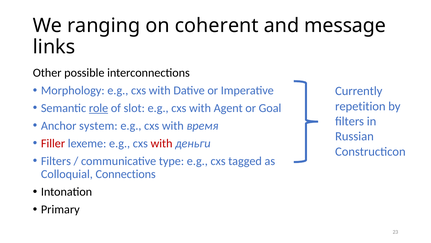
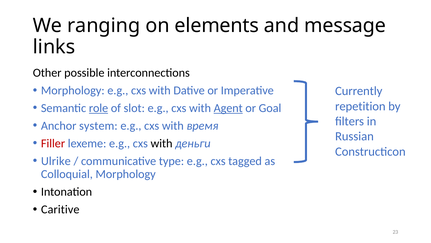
coherent: coherent -> elements
Agent underline: none -> present
with at (162, 143) colour: red -> black
Filters at (56, 161): Filters -> Ulrike
Colloquial Connections: Connections -> Morphology
Primary: Primary -> Caritive
